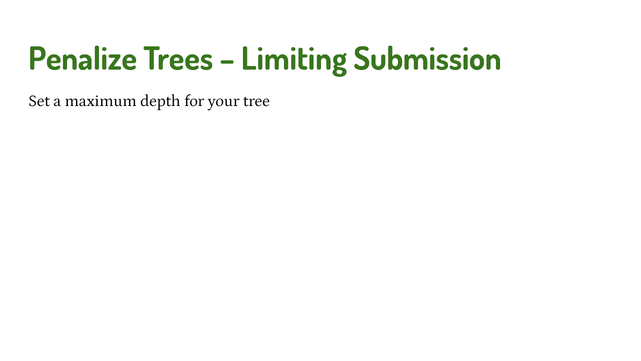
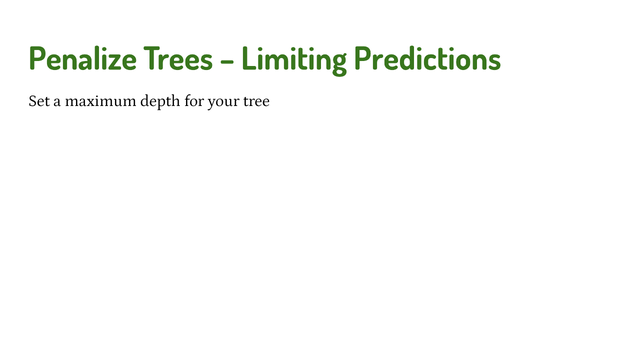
Submission: Submission -> Predictions
